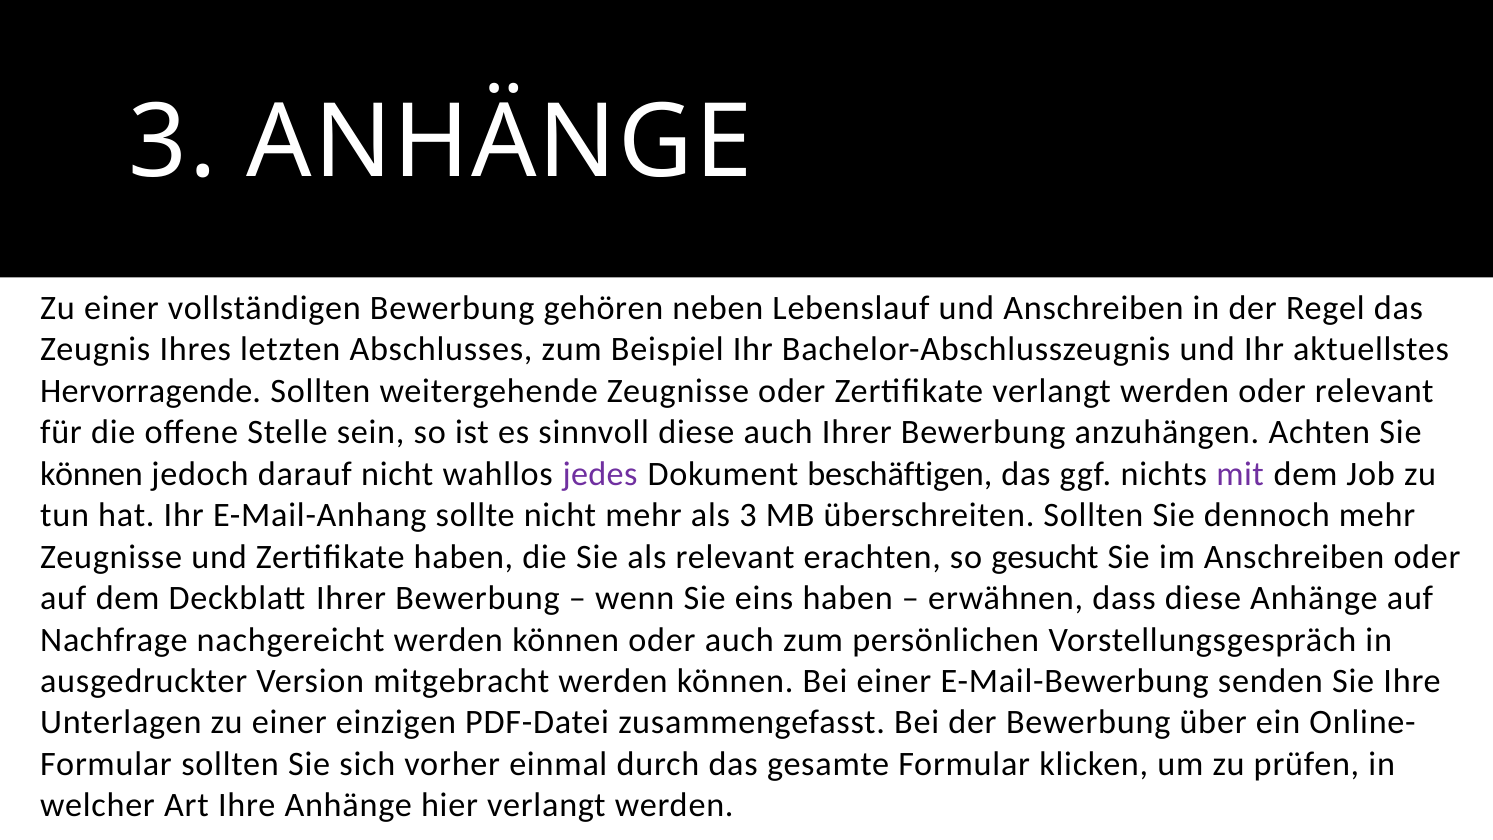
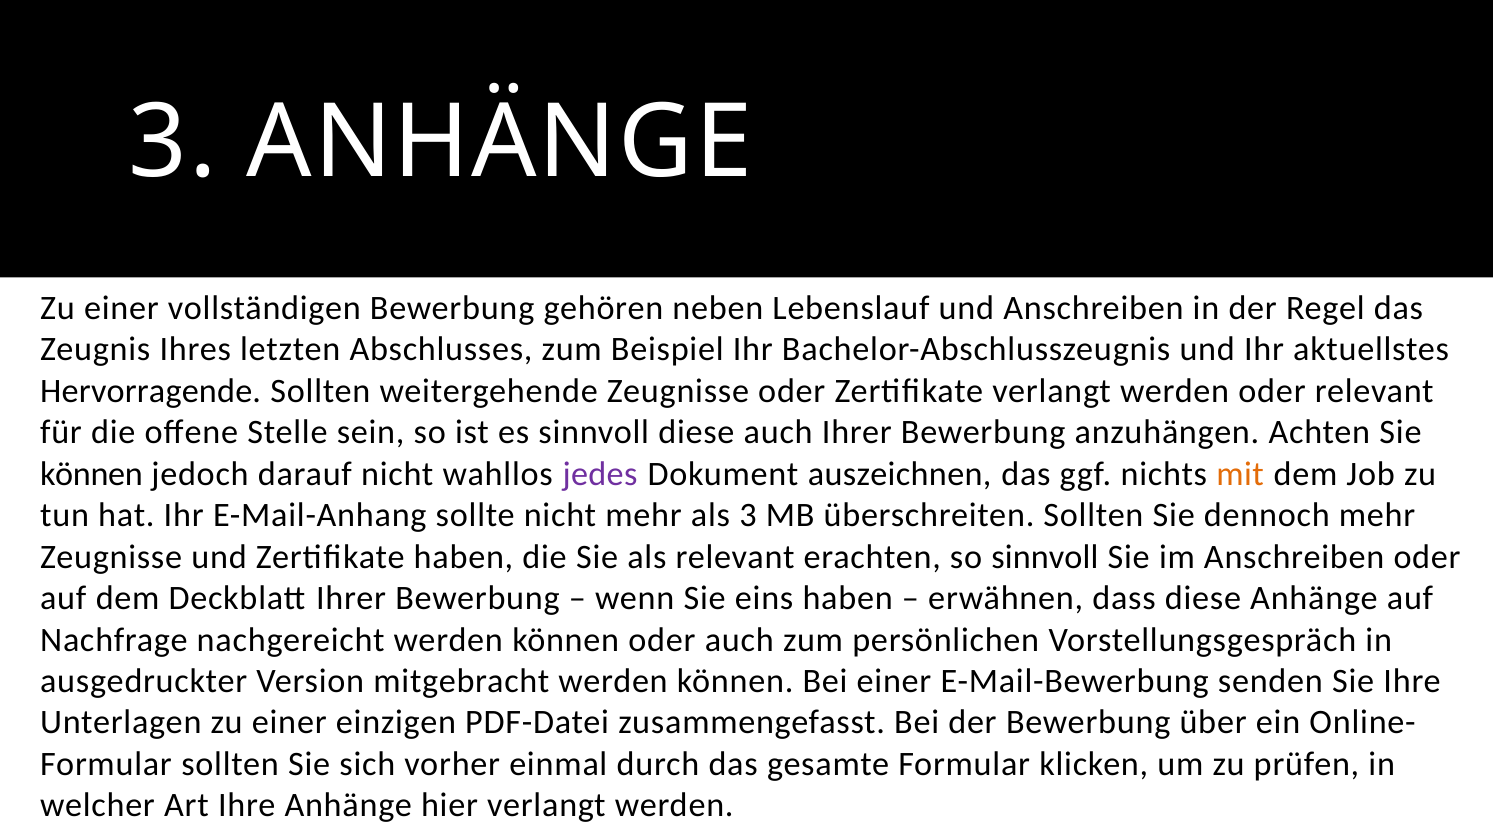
beschäftigen: beschäftigen -> auszeichnen
mit colour: purple -> orange
so gesucht: gesucht -> sinnvoll
